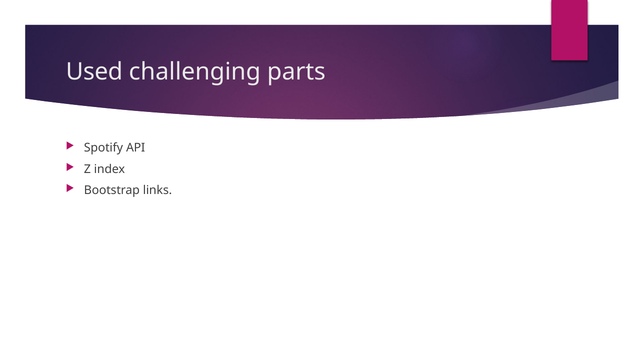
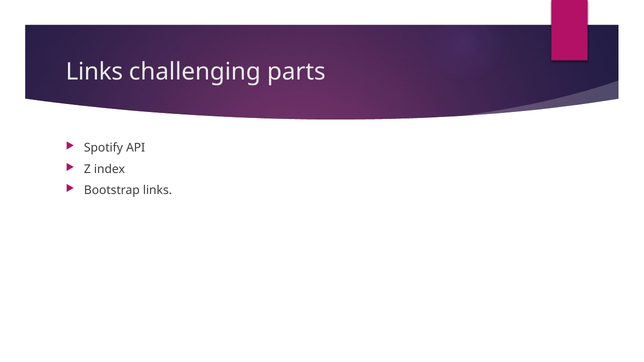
Used at (94, 72): Used -> Links
